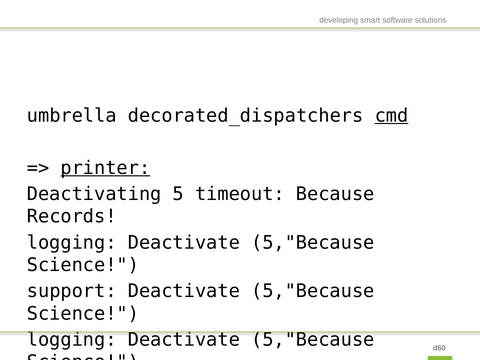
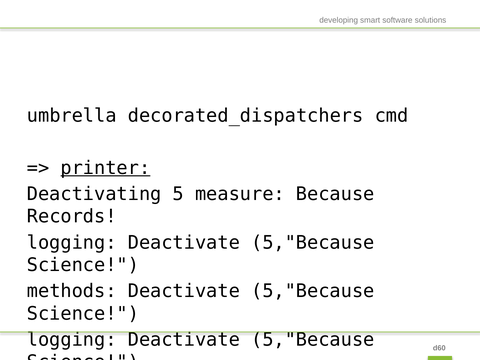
cmd underline: present -> none
timeout: timeout -> measure
support: support -> methods
